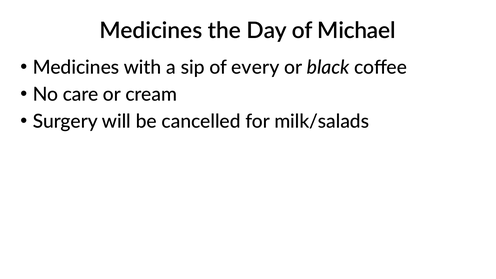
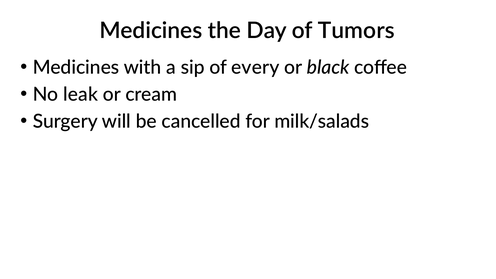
Michael: Michael -> Tumors
care: care -> leak
